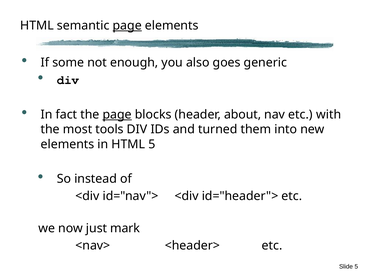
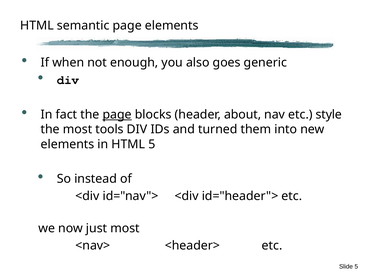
page at (127, 26) underline: present -> none
some: some -> when
with: with -> style
just mark: mark -> most
